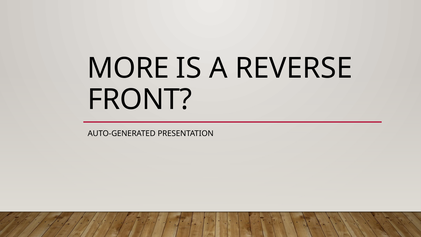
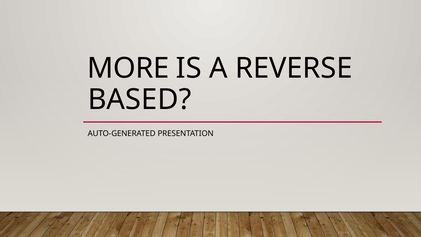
FRONT: FRONT -> BASED
